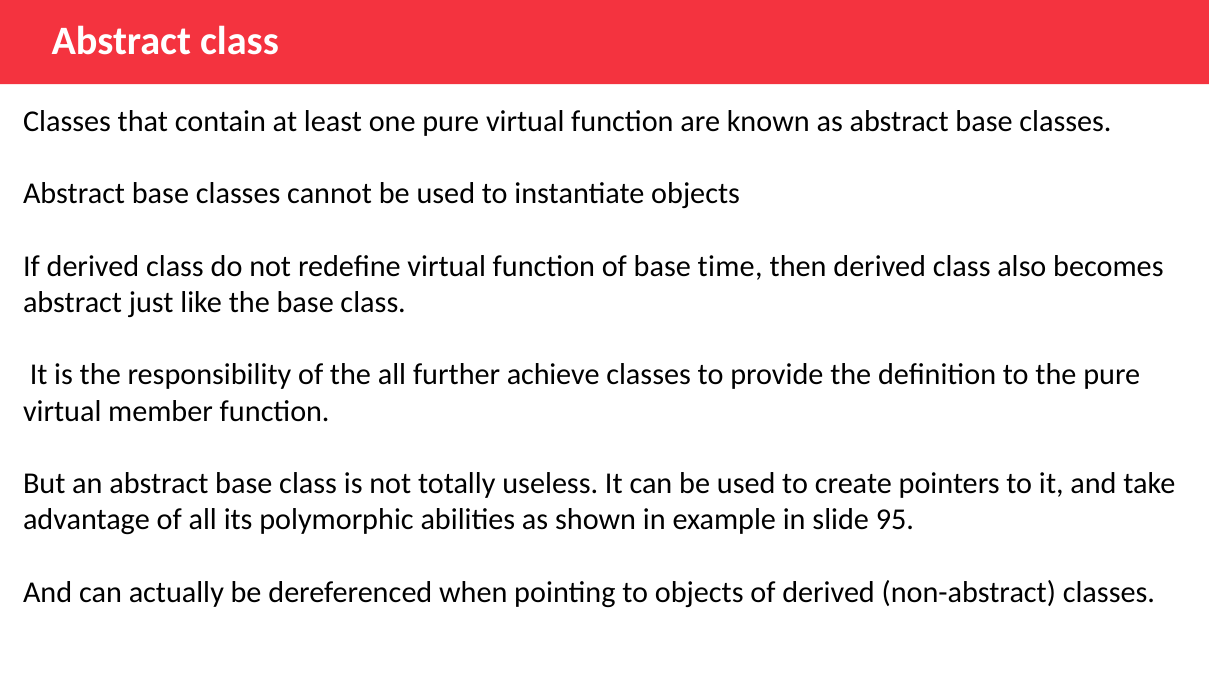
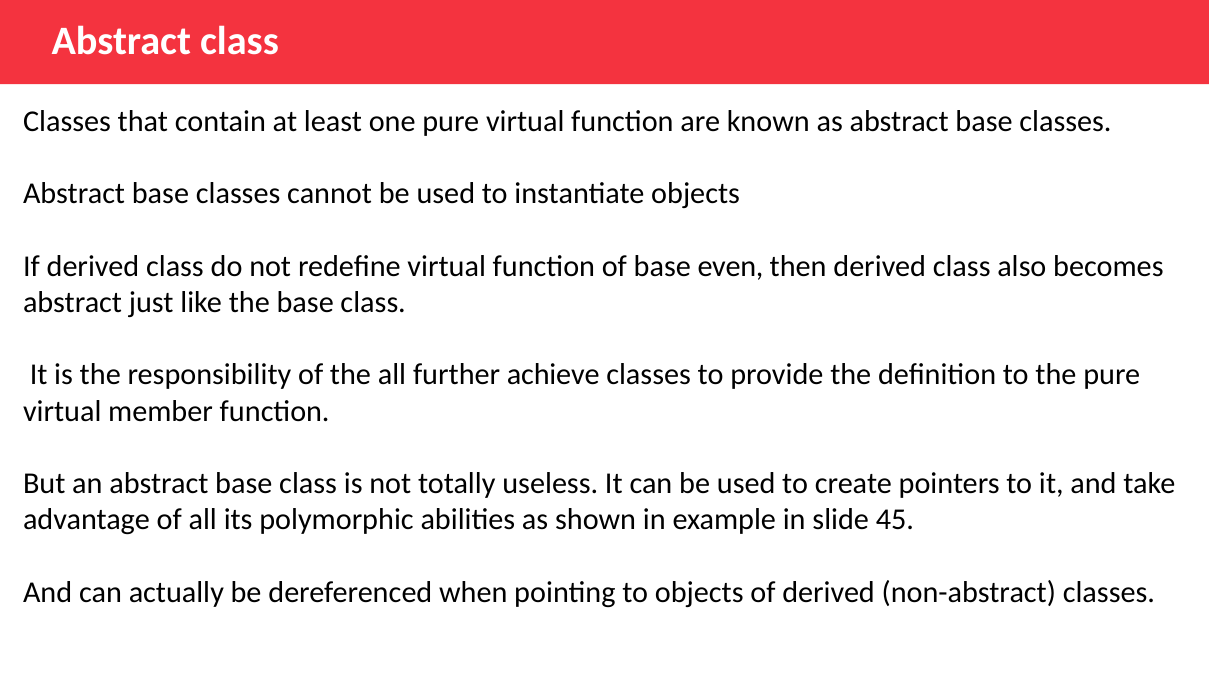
time: time -> even
95: 95 -> 45
